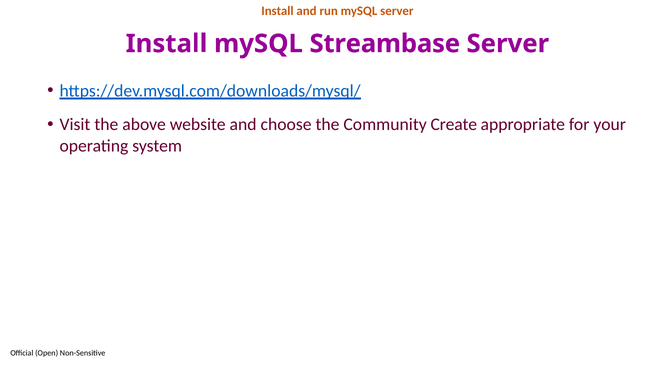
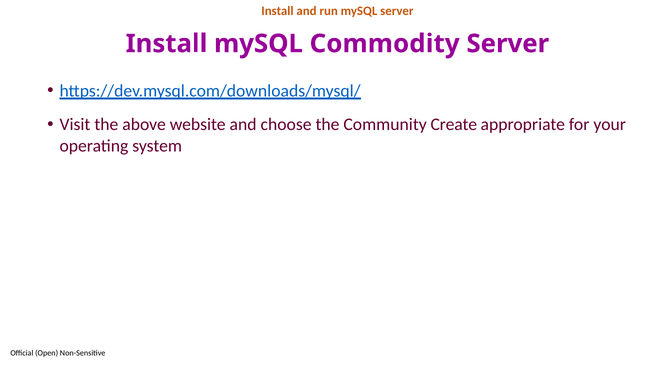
Streambase: Streambase -> Commodity
